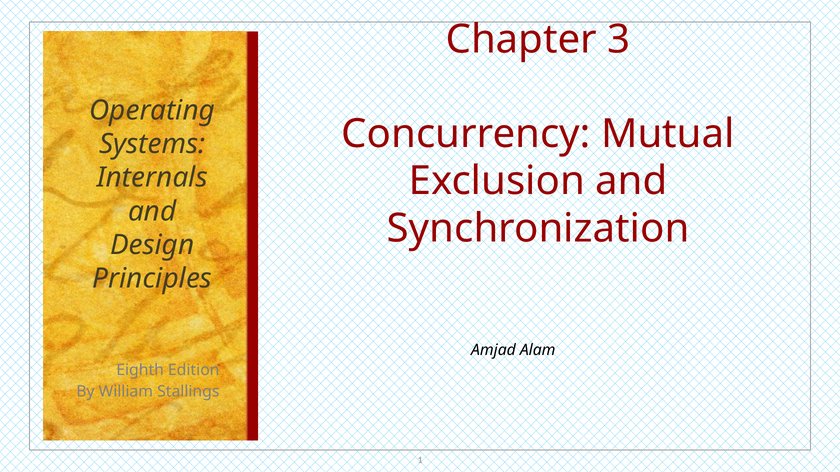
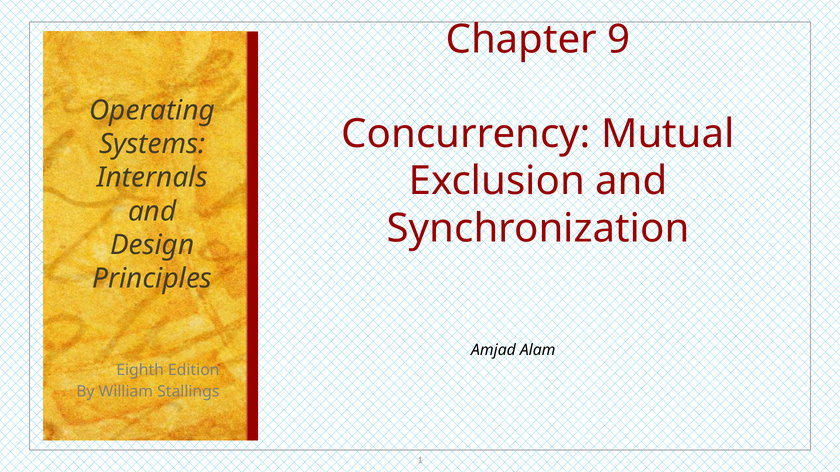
3: 3 -> 9
